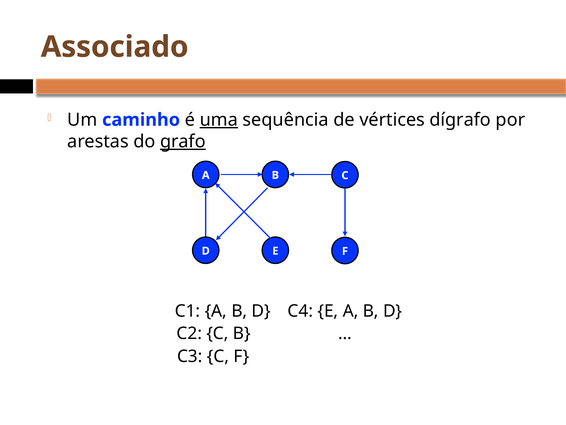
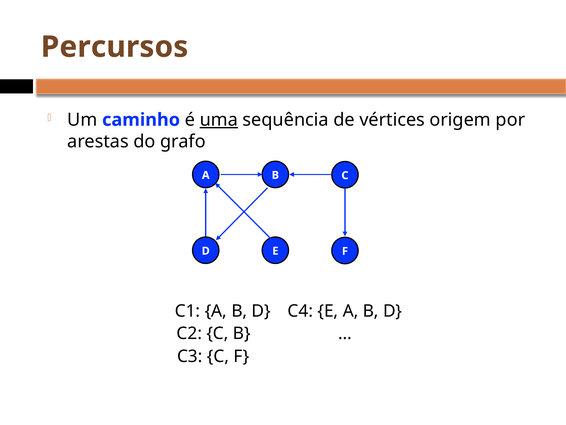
Associado: Associado -> Percursos
dígrafo: dígrafo -> origem
grafo underline: present -> none
